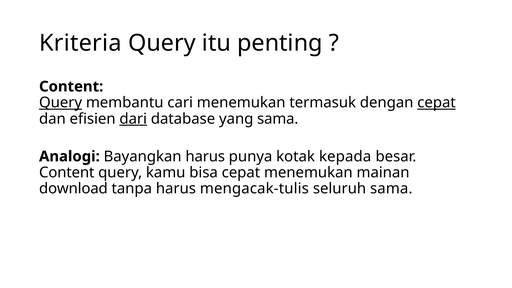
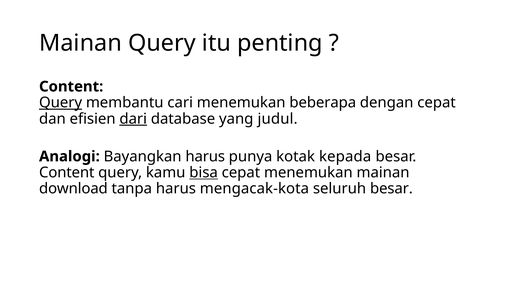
Kriteria at (80, 43): Kriteria -> Mainan
termasuk: termasuk -> beberapa
cepat at (437, 103) underline: present -> none
yang sama: sama -> judul
bisa underline: none -> present
mengacak-tulis: mengacak-tulis -> mengacak-kota
seluruh sama: sama -> besar
